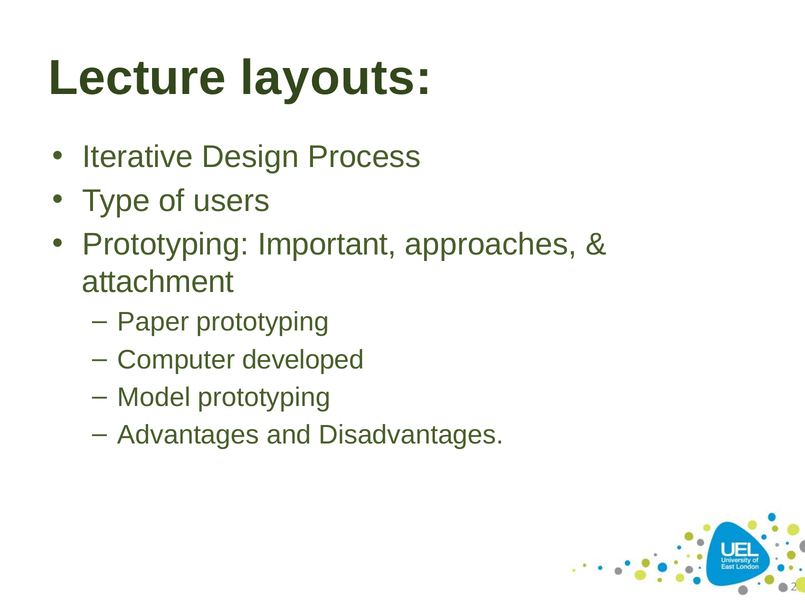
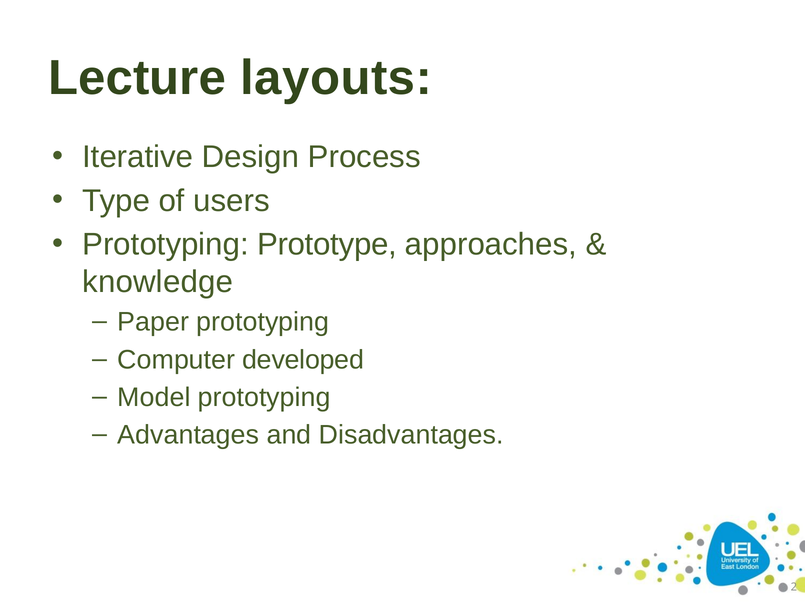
Important: Important -> Prototype
attachment: attachment -> knowledge
